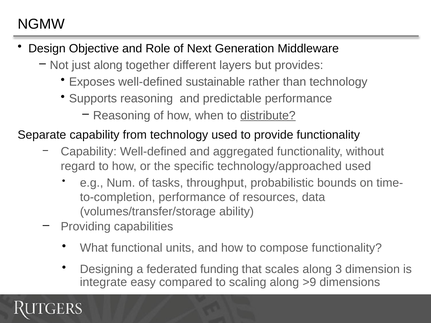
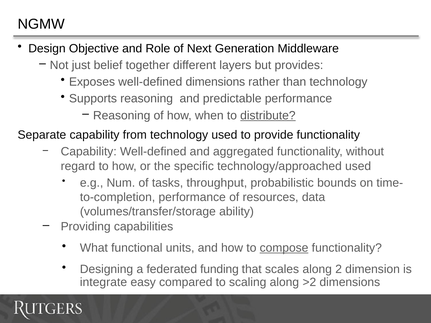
just along: along -> belief
well-defined sustainable: sustainable -> dimensions
compose underline: none -> present
3: 3 -> 2
>9: >9 -> >2
